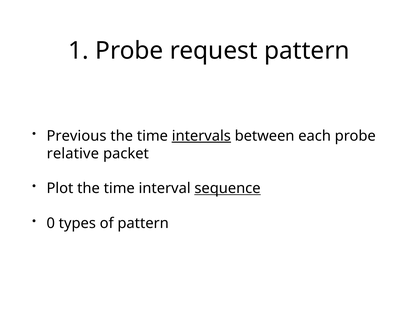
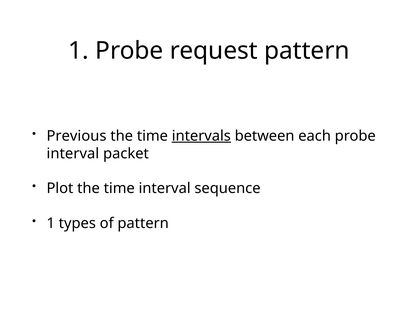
relative at (73, 153): relative -> interval
sequence underline: present -> none
0 at (51, 223): 0 -> 1
